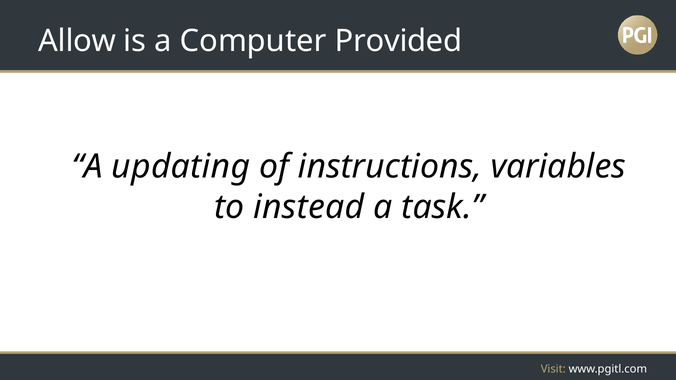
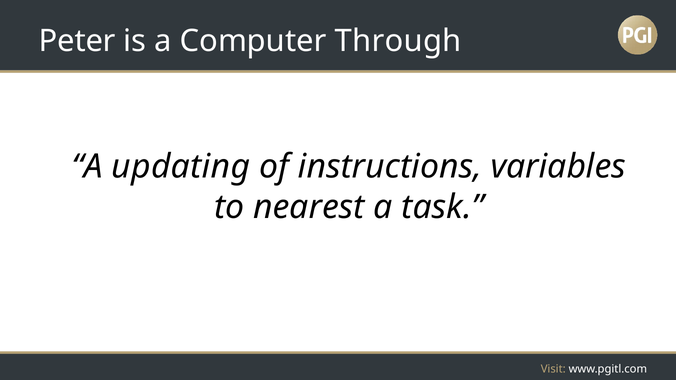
Allow: Allow -> Peter
Provided: Provided -> Through
instead: instead -> nearest
